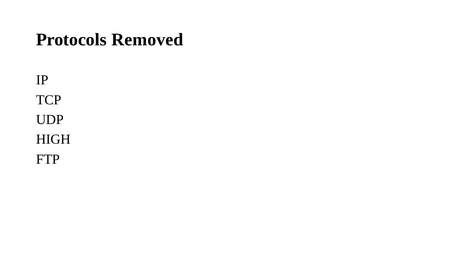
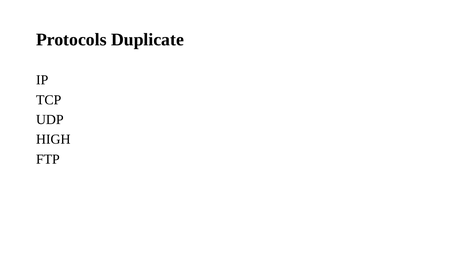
Removed: Removed -> Duplicate
